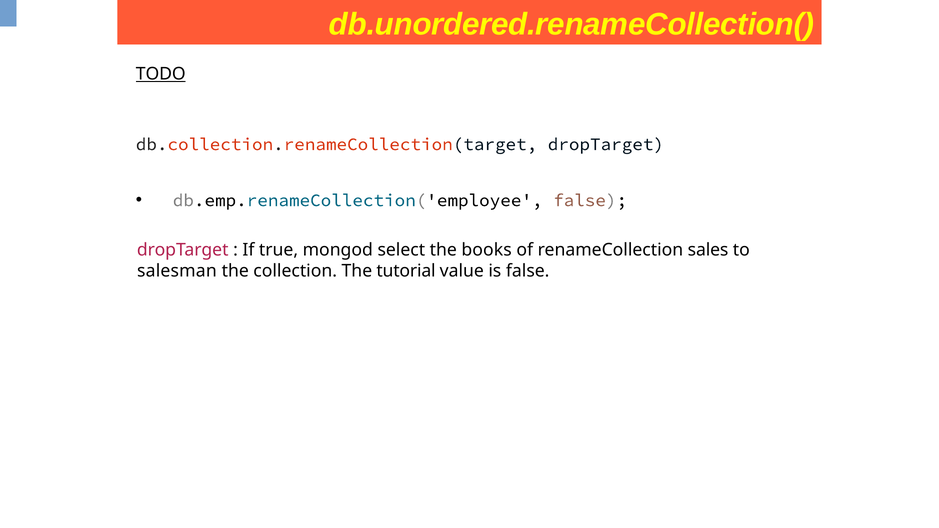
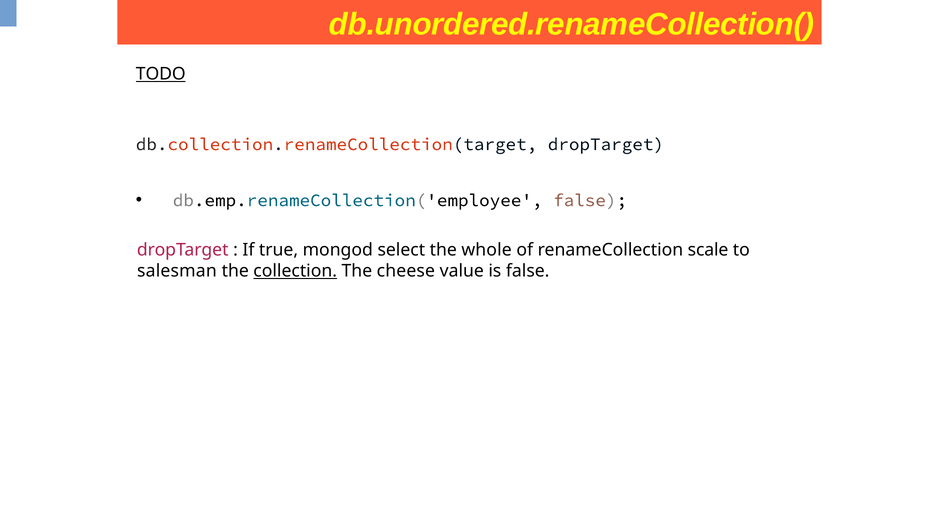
books: books -> whole
sales: sales -> scale
collection underline: none -> present
tutorial: tutorial -> cheese
